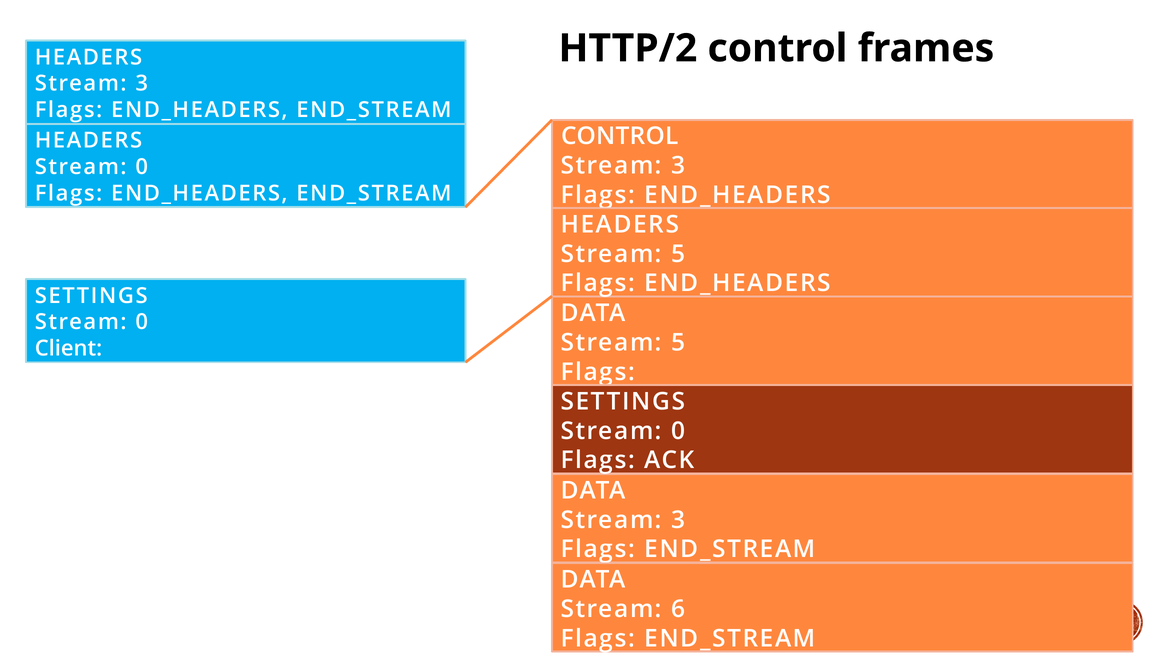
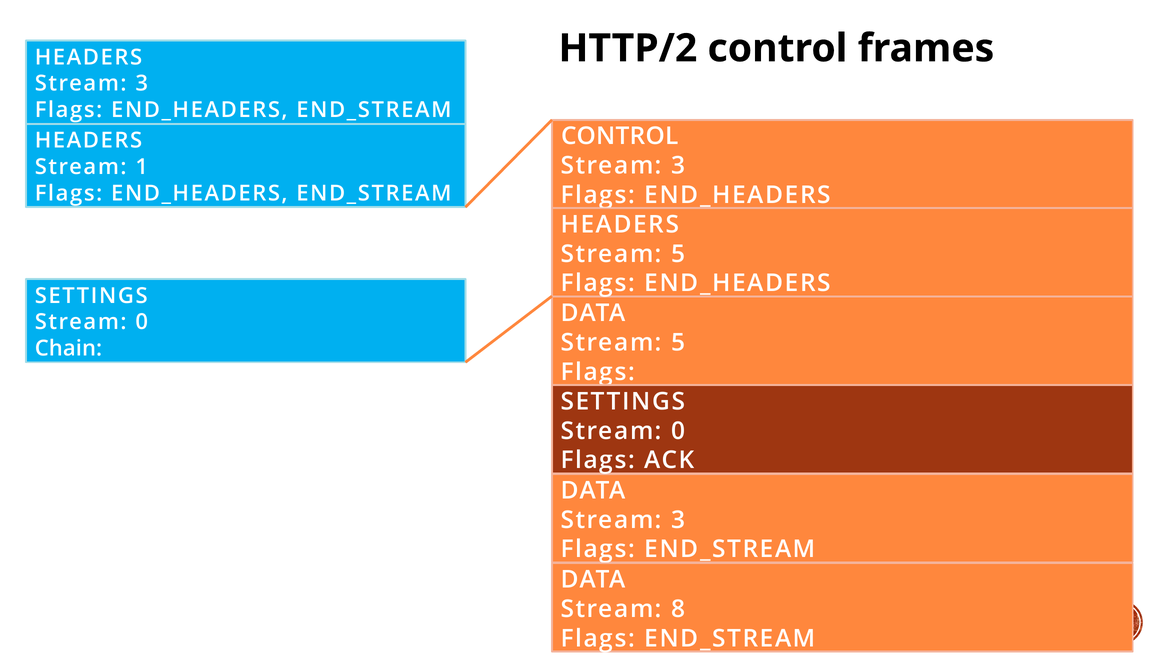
0 at (142, 167): 0 -> 1
Client: Client -> Chain
6: 6 -> 8
